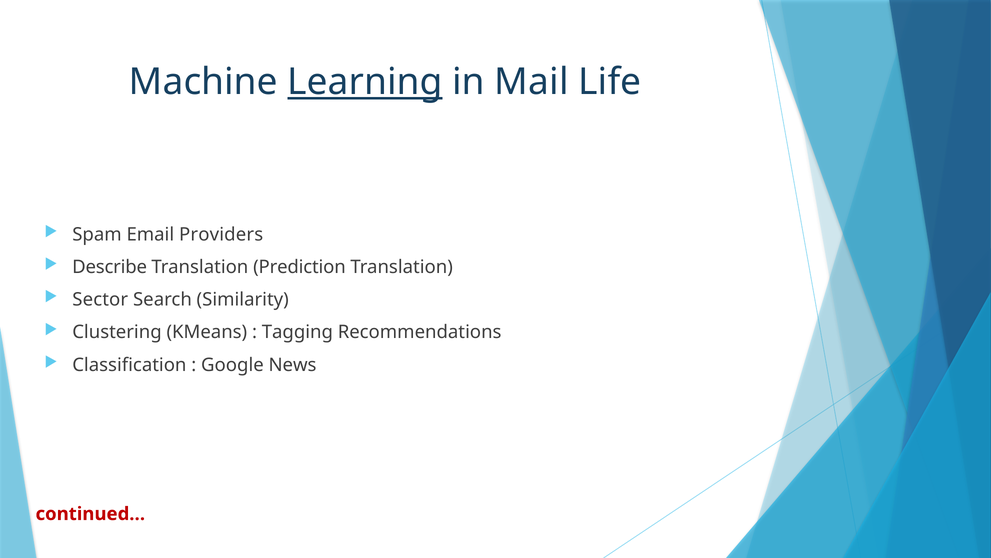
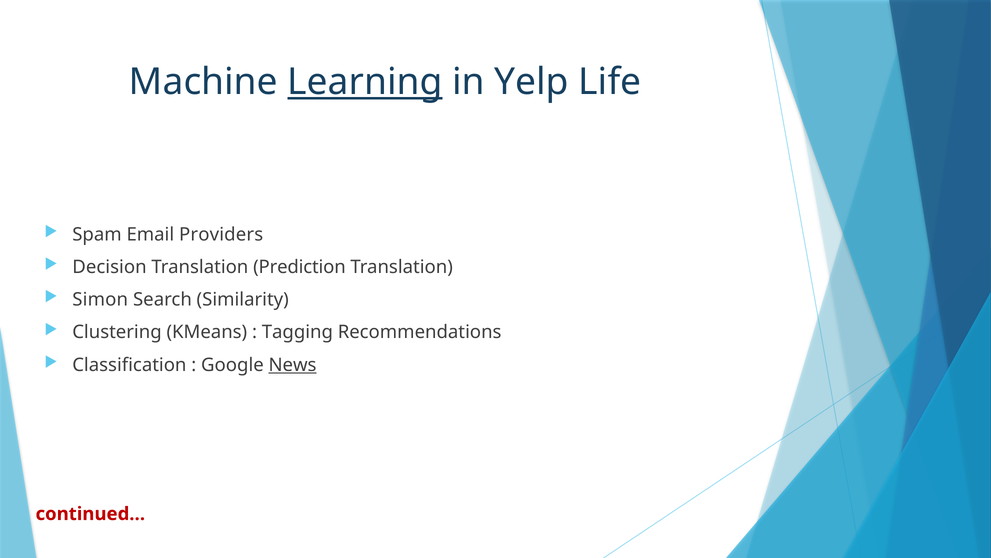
Mail: Mail -> Yelp
Describe: Describe -> Decision
Sector: Sector -> Simon
News underline: none -> present
